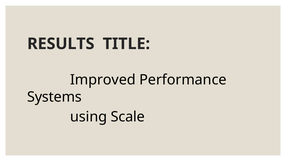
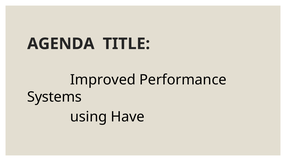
RESULTS: RESULTS -> AGENDA
Scale: Scale -> Have
